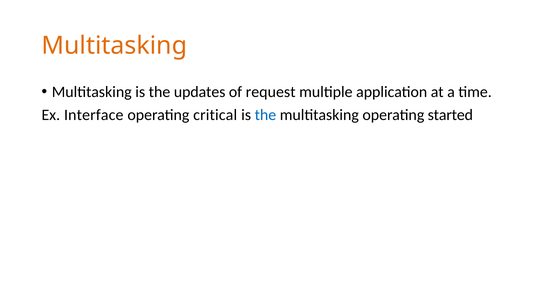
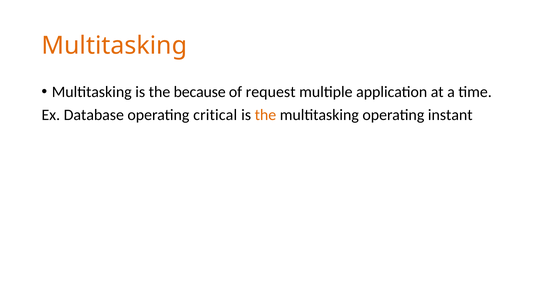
updates: updates -> because
Interface: Interface -> Database
the at (265, 115) colour: blue -> orange
started: started -> instant
